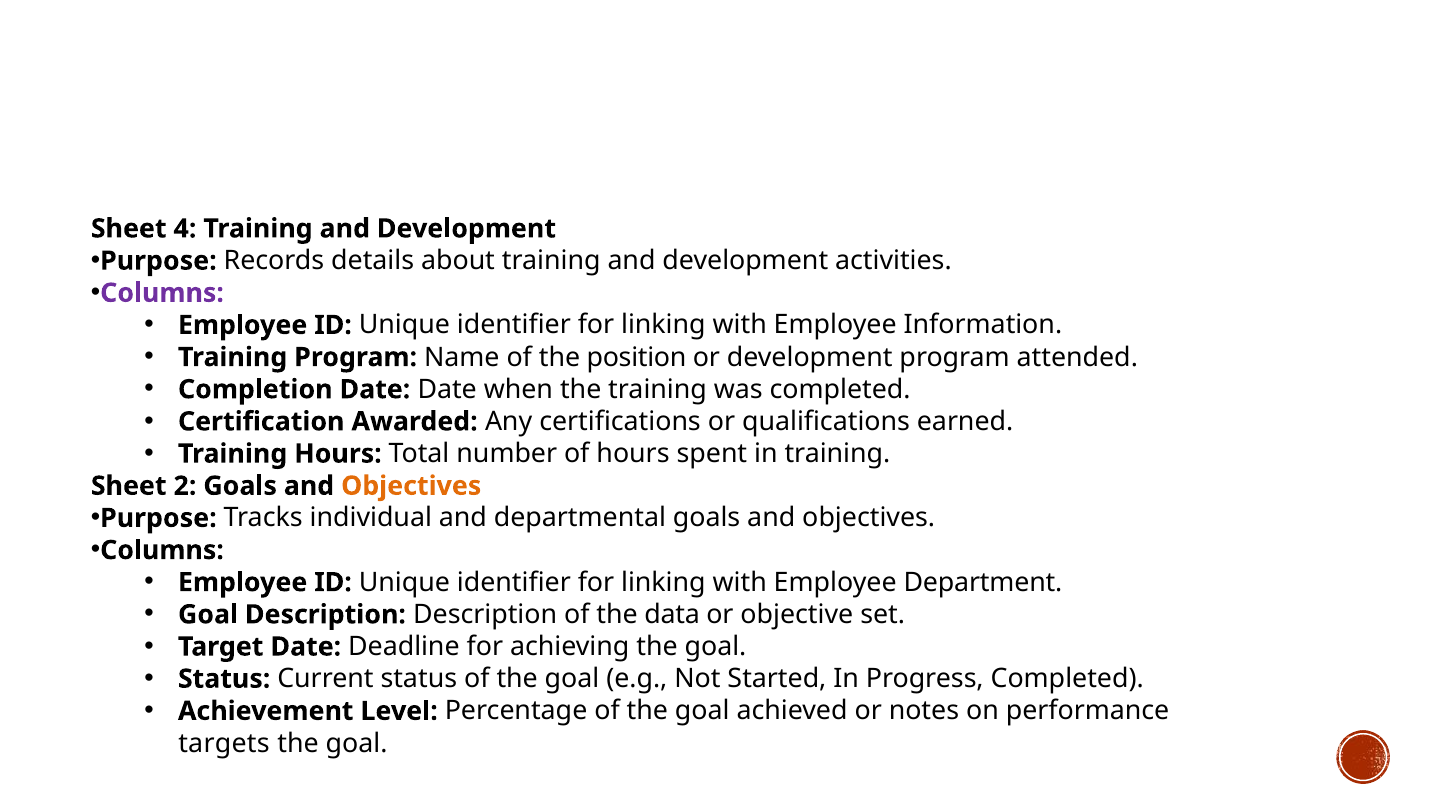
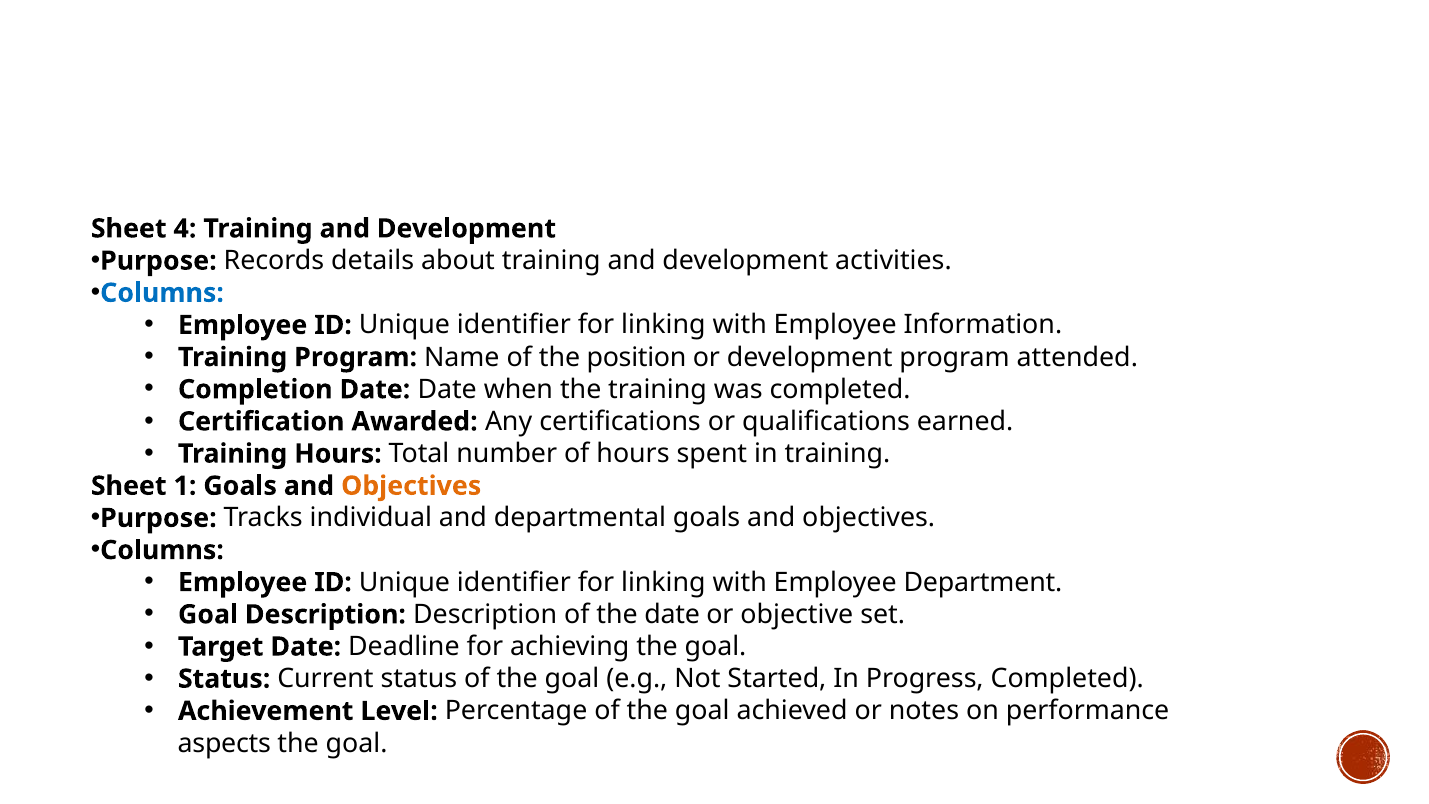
Columns at (162, 293) colour: purple -> blue
2: 2 -> 1
the data: data -> date
targets: targets -> aspects
